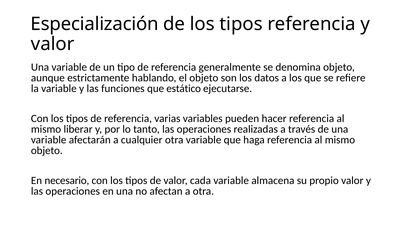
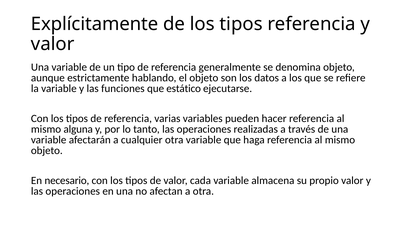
Especialización: Especialización -> Explícitamente
liberar: liberar -> alguna
